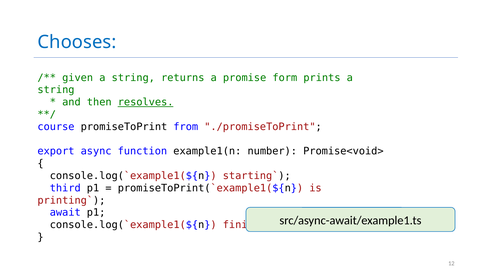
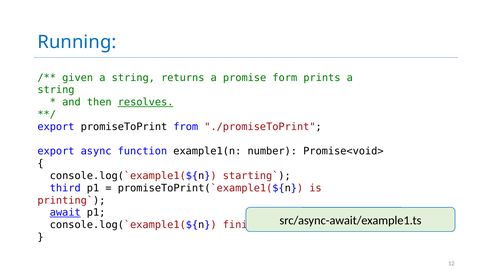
Chooses: Chooses -> Running
course at (56, 127): course -> export
await underline: none -> present
